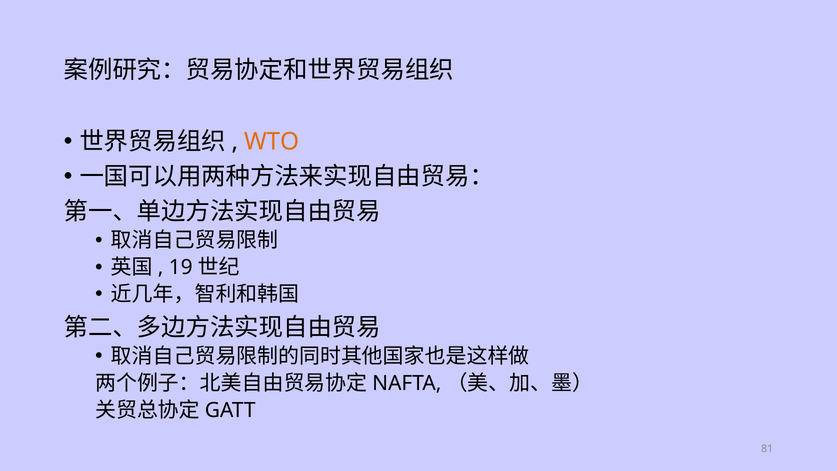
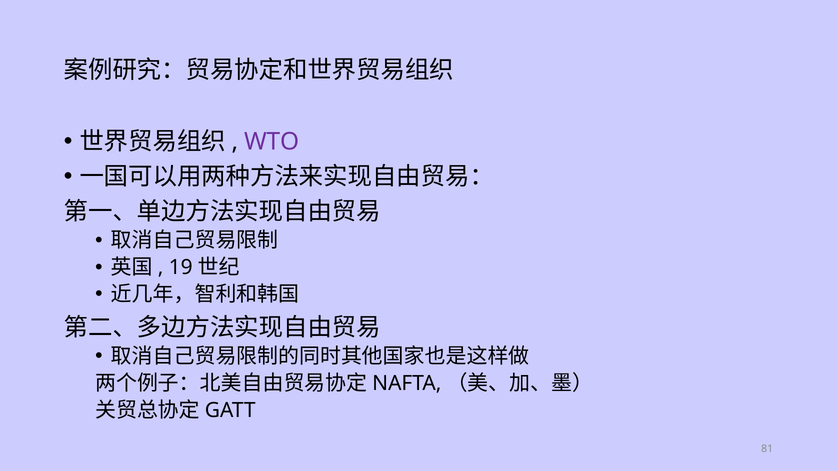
WTO colour: orange -> purple
